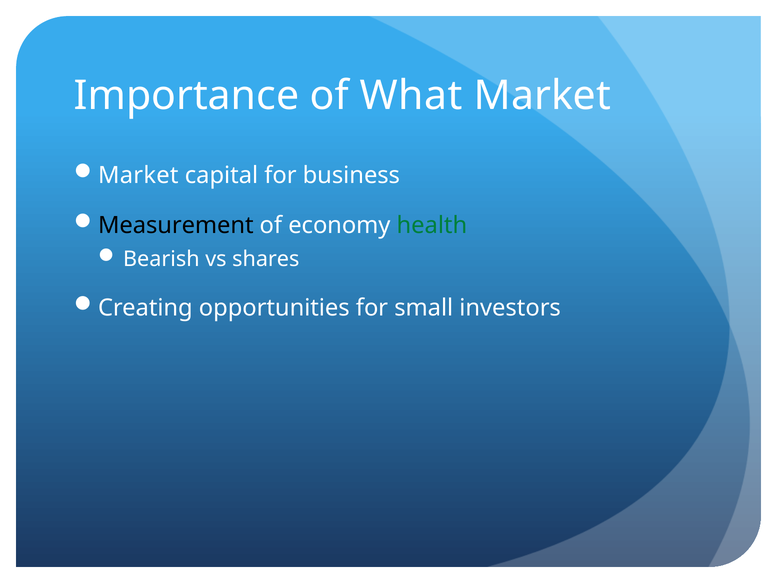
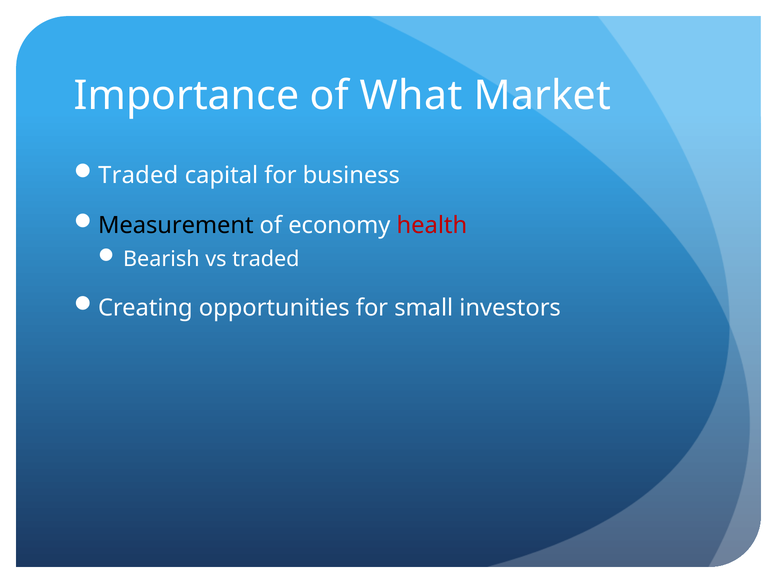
Market at (138, 175): Market -> Traded
health colour: green -> red
vs shares: shares -> traded
